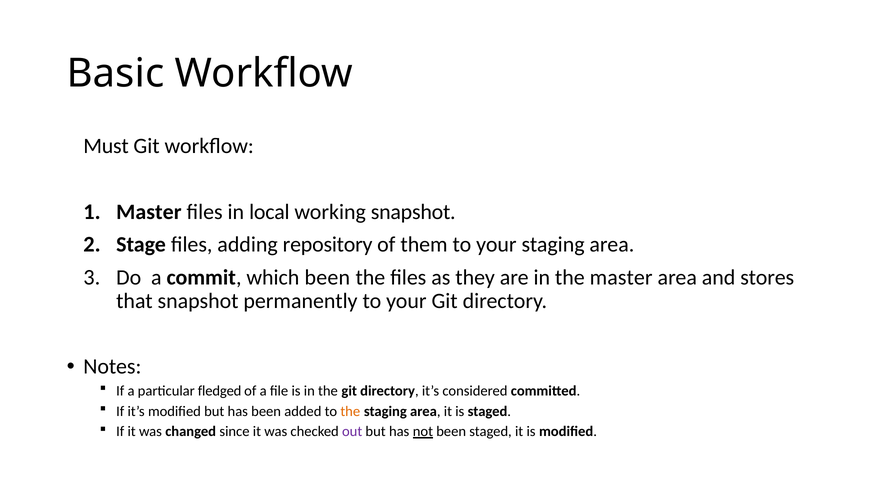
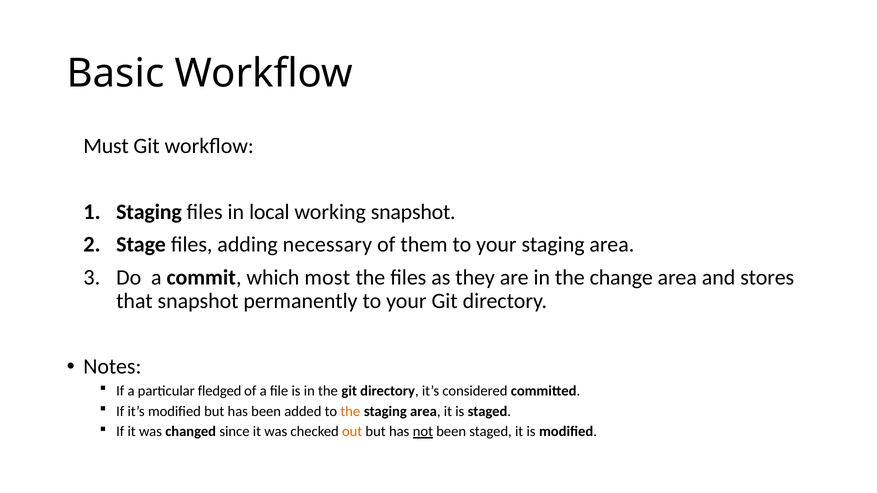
Master at (149, 212): Master -> Staging
repository: repository -> necessary
which been: been -> most
the master: master -> change
out colour: purple -> orange
